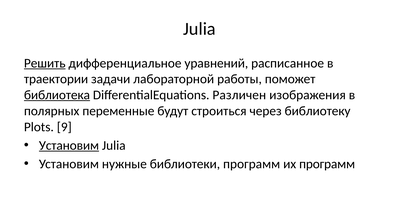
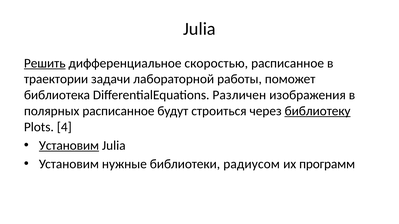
уравнений: уравнений -> скоростью
библиотека underline: present -> none
полярных переменные: переменные -> расписанное
библиотеку underline: none -> present
9: 9 -> 4
библиотеки программ: программ -> радиусом
